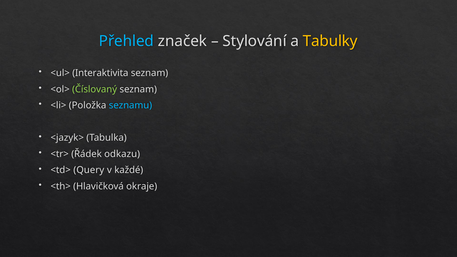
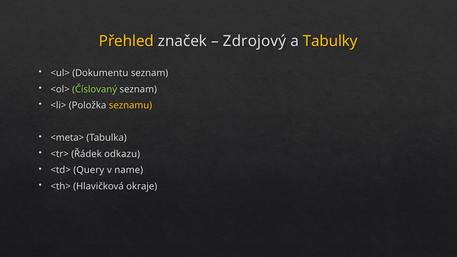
Přehled colour: light blue -> yellow
Stylování: Stylování -> Zdrojový
Interaktivita: Interaktivita -> Dokumentu
seznamu colour: light blue -> yellow
<jazyk>: <jazyk> -> <meta>
každé: každé -> name
